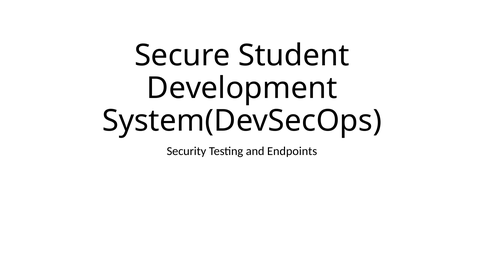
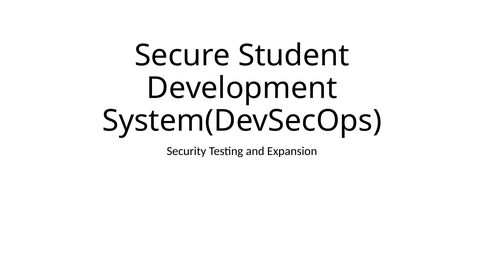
Endpoints: Endpoints -> Expansion
